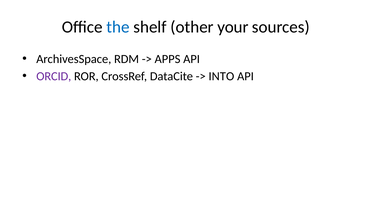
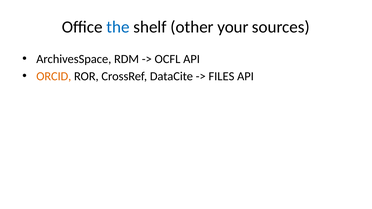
APPS: APPS -> OCFL
ORCID colour: purple -> orange
INTO: INTO -> FILES
